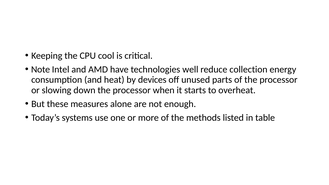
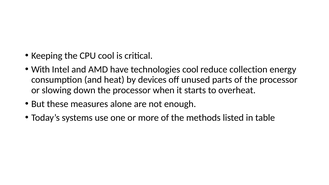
Note: Note -> With
technologies well: well -> cool
